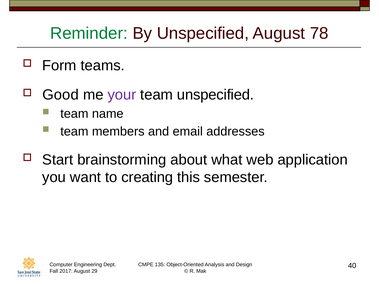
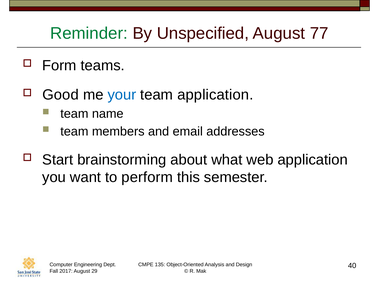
78: 78 -> 77
your colour: purple -> blue
team unspecified: unspecified -> application
creating: creating -> perform
